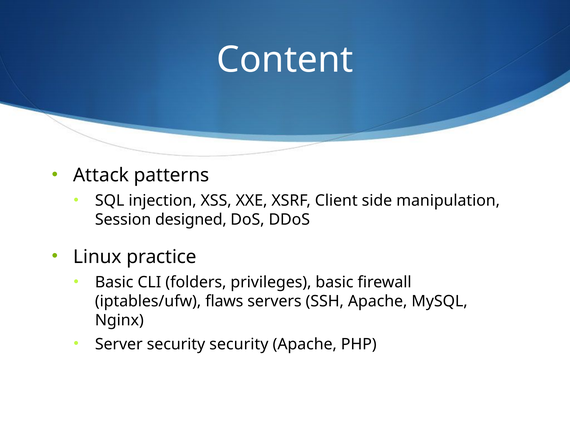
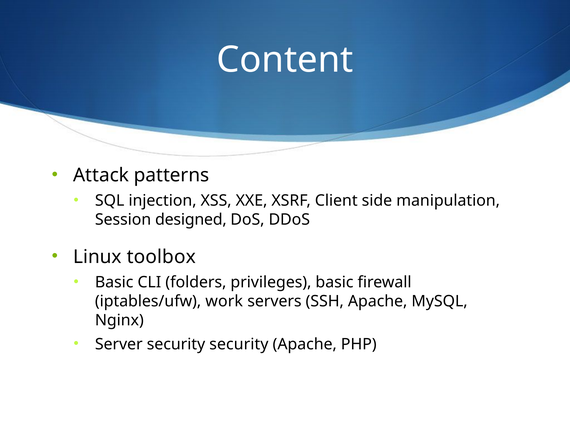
practice: practice -> toolbox
flaws: flaws -> work
